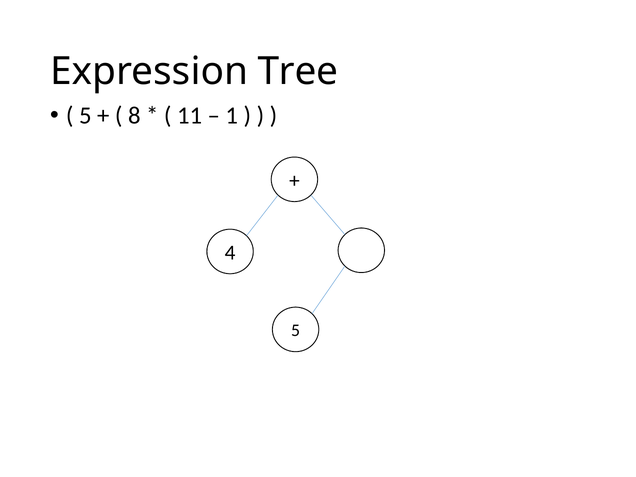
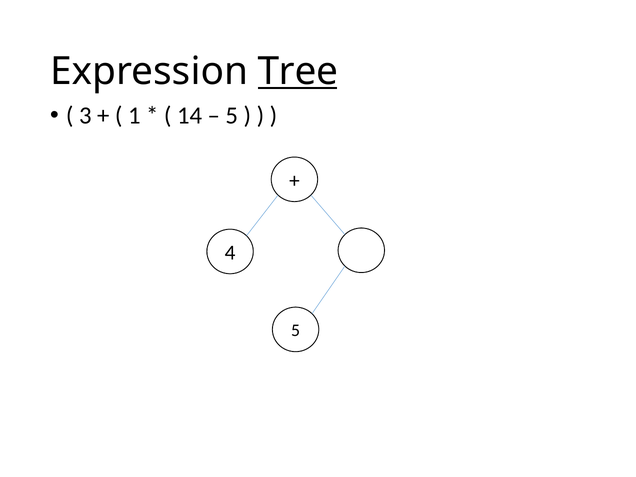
Tree underline: none -> present
5 at (85, 115): 5 -> 3
8: 8 -> 1
11: 11 -> 14
1 at (232, 115): 1 -> 5
